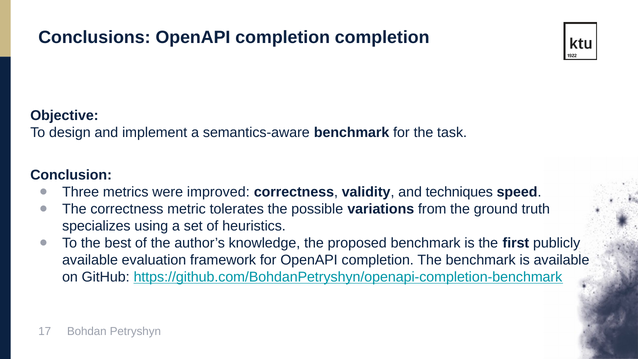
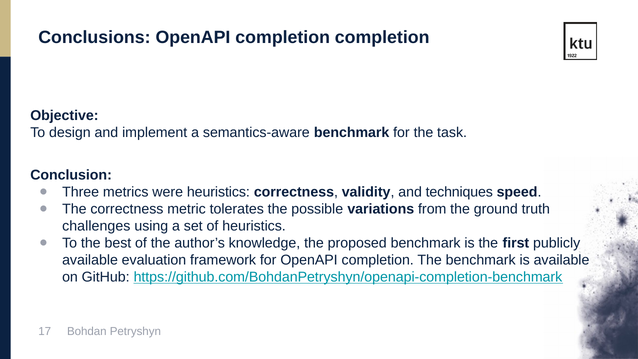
were improved: improved -> heuristics
specializes: specializes -> challenges
